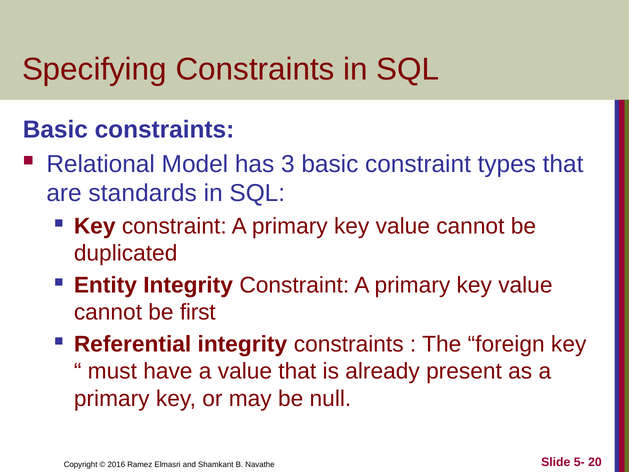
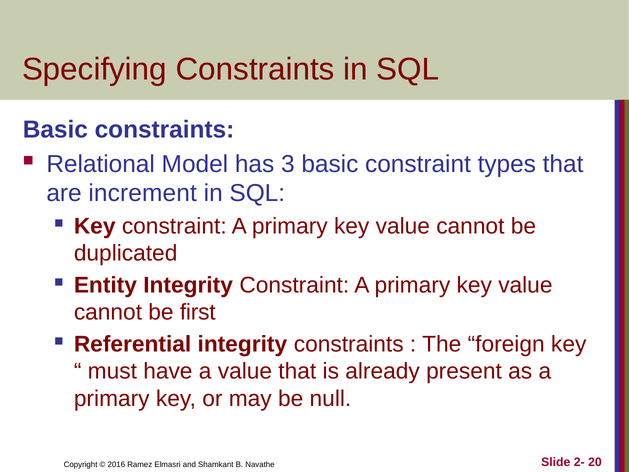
standards: standards -> increment
5-: 5- -> 2-
